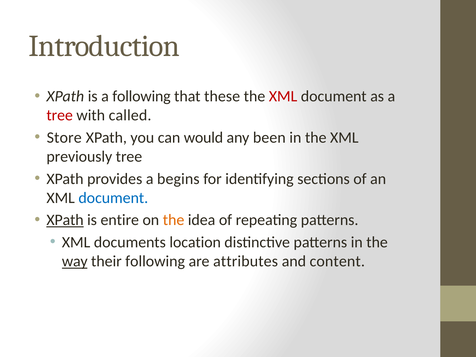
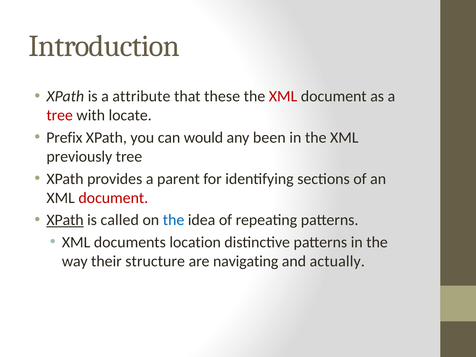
a following: following -> attribute
called: called -> locate
Store: Store -> Prefix
begins: begins -> parent
document at (113, 198) colour: blue -> red
entire: entire -> called
the at (174, 220) colour: orange -> blue
way underline: present -> none
their following: following -> structure
attributes: attributes -> navigating
content: content -> actually
